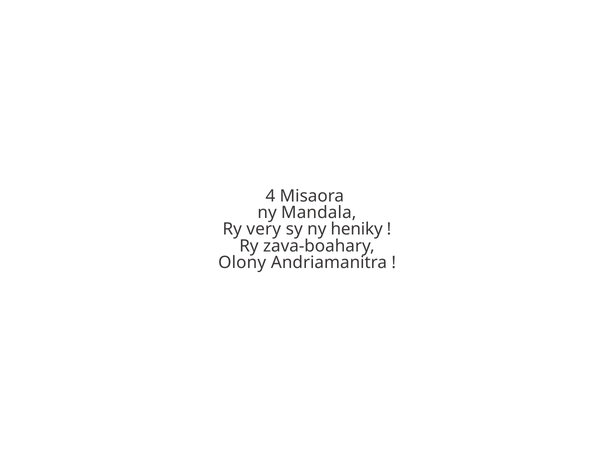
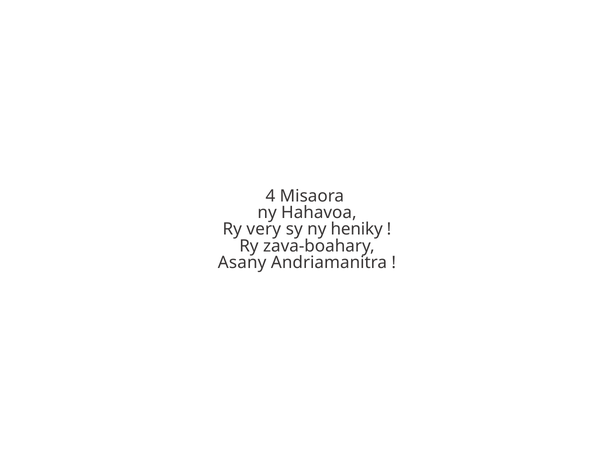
Mandala: Mandala -> Hahavoa
Olony: Olony -> Asany
